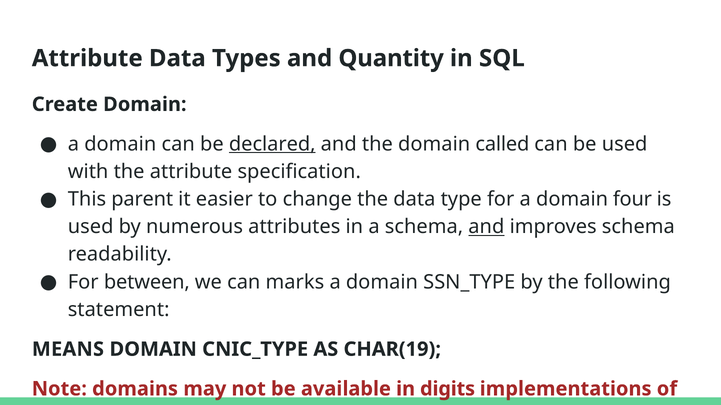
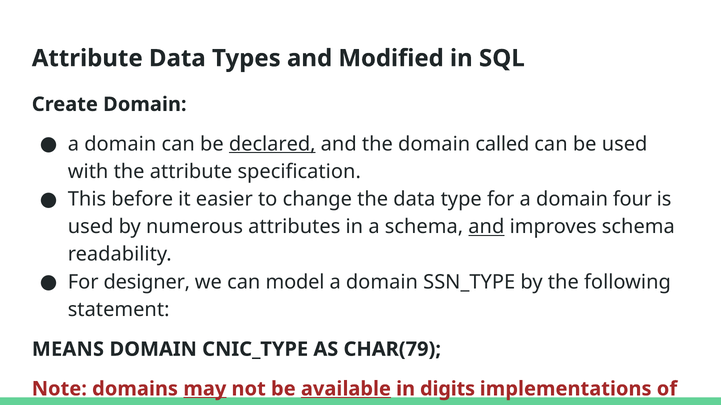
Quantity: Quantity -> Modified
parent: parent -> before
between: between -> designer
marks: marks -> model
CHAR(19: CHAR(19 -> CHAR(79
may underline: none -> present
available underline: none -> present
